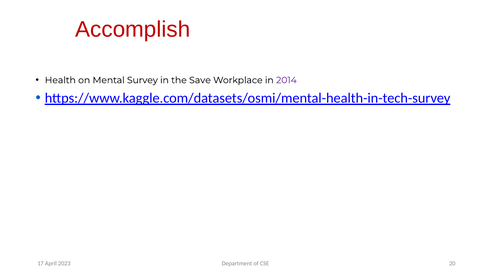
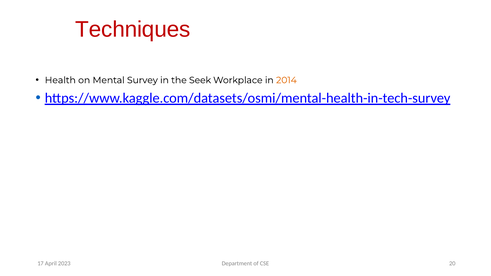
Accomplish: Accomplish -> Techniques
Save: Save -> Seek
2014 colour: purple -> orange
